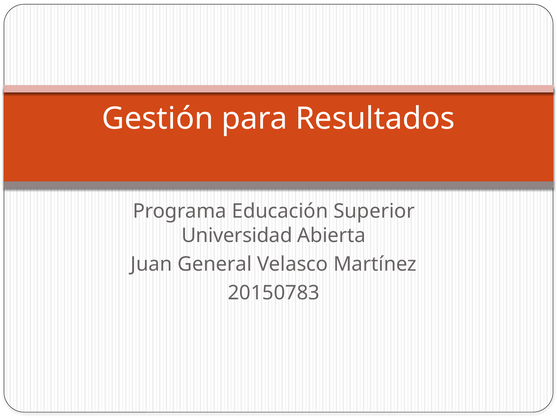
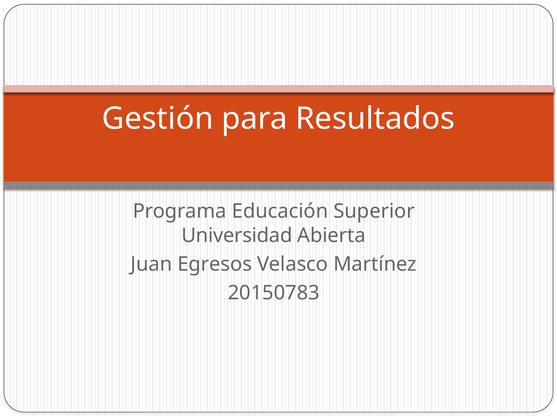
General: General -> Egresos
